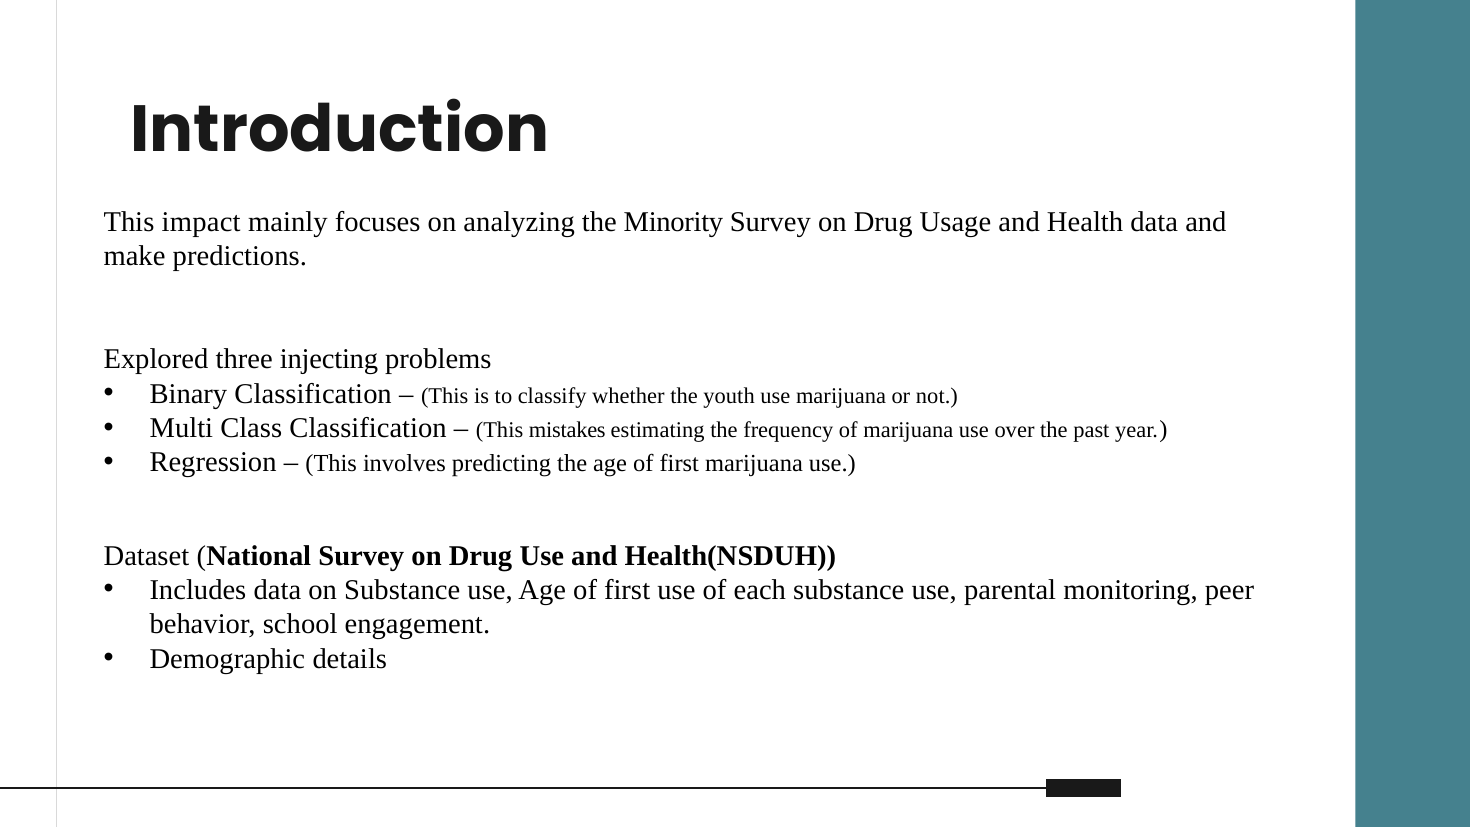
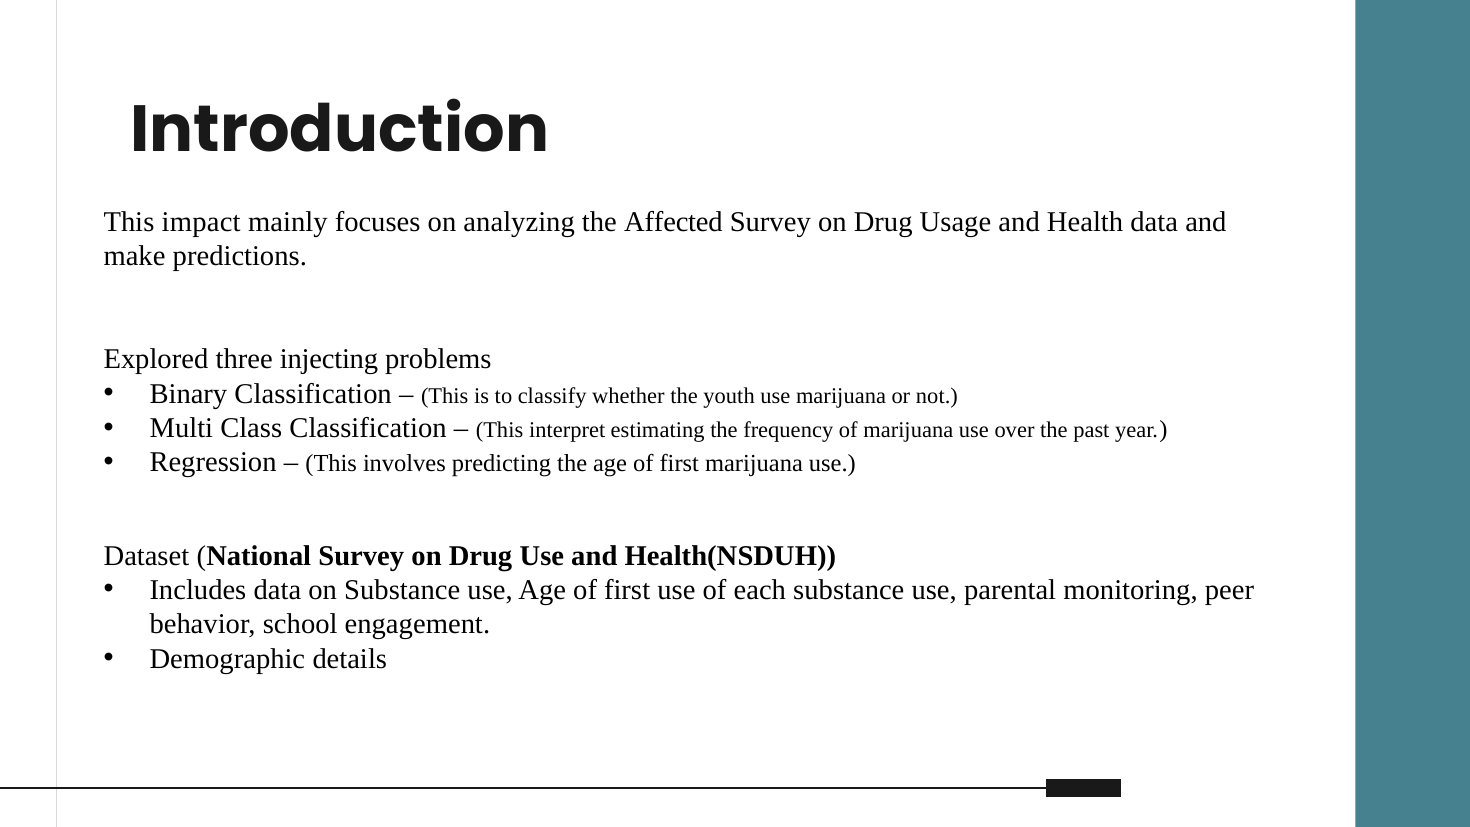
Minority: Minority -> Affected
mistakes: mistakes -> interpret
